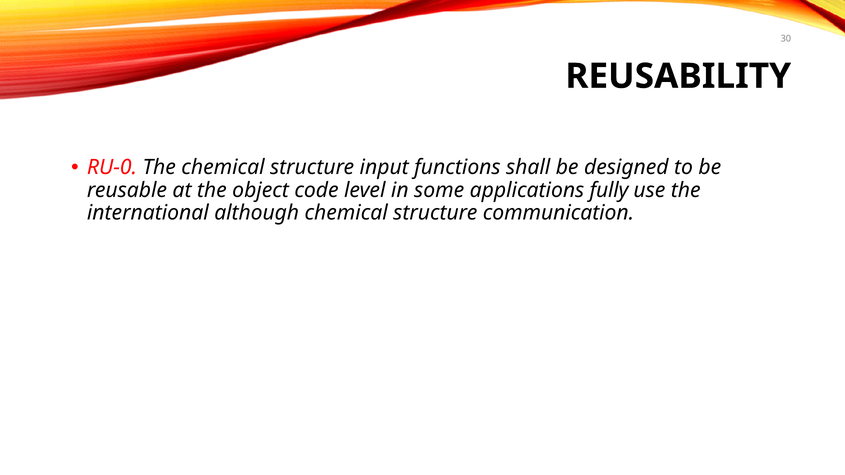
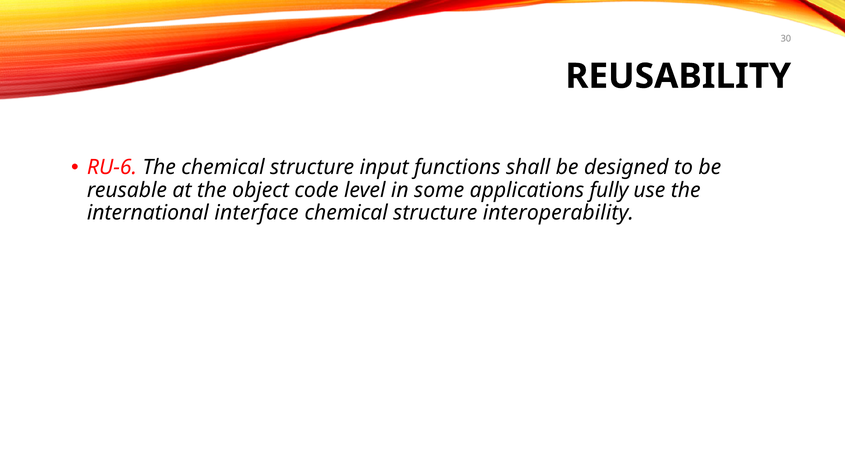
RU-0: RU-0 -> RU-6
although: although -> interface
communication: communication -> interoperability
